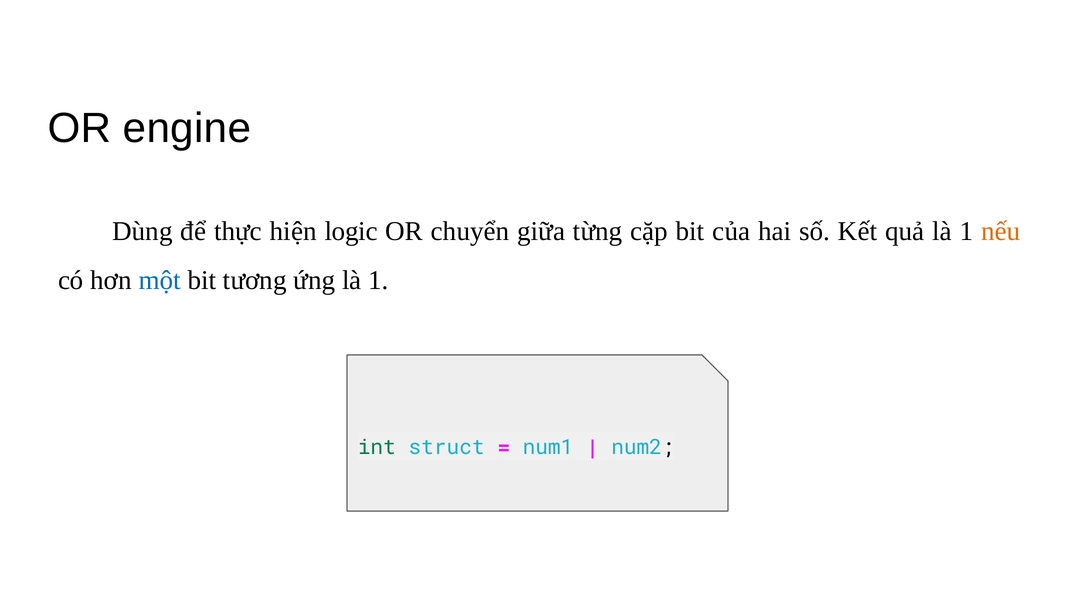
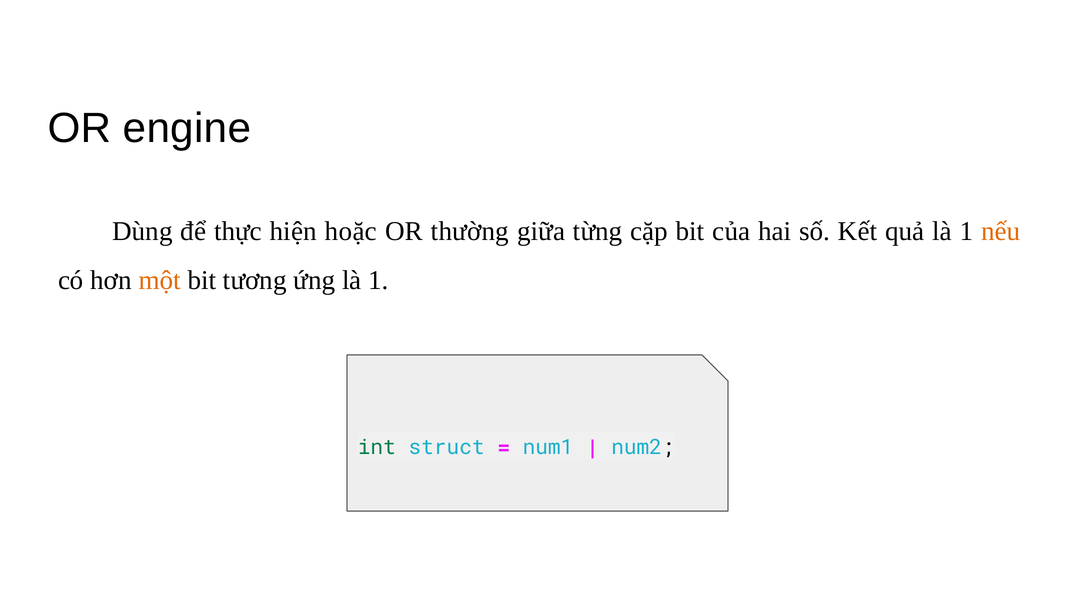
logic: logic -> hoặc
chuyển: chuyển -> thường
một colour: blue -> orange
